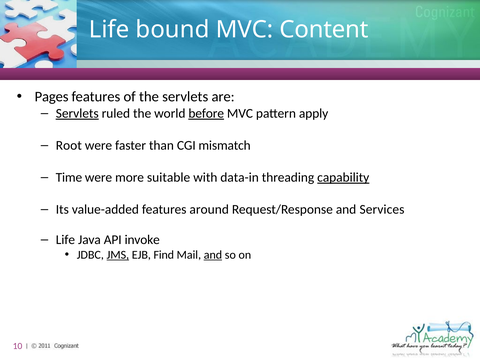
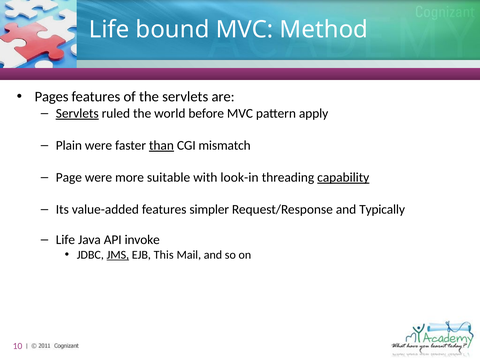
Content: Content -> Method
before underline: present -> none
Root: Root -> Plain
than underline: none -> present
Time: Time -> Page
data-in: data-in -> look-in
around: around -> simpler
Services: Services -> Typically
Find: Find -> This
and at (213, 255) underline: present -> none
